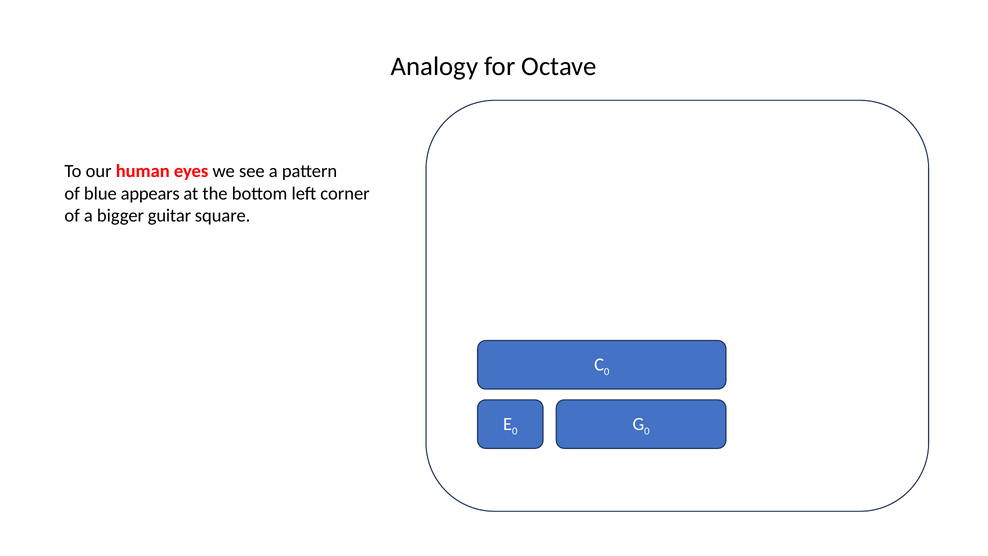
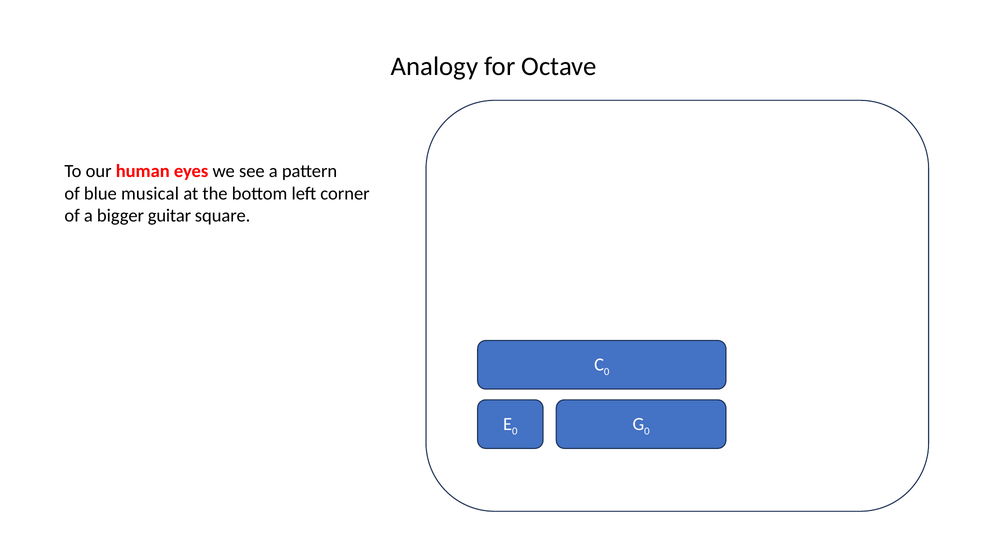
appears: appears -> musical
